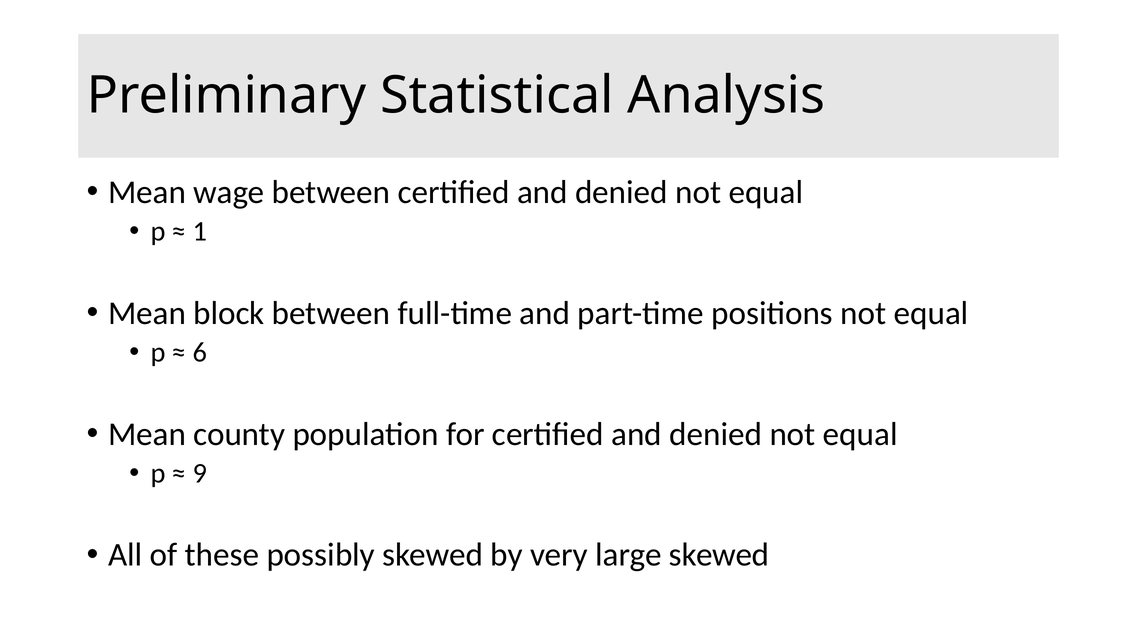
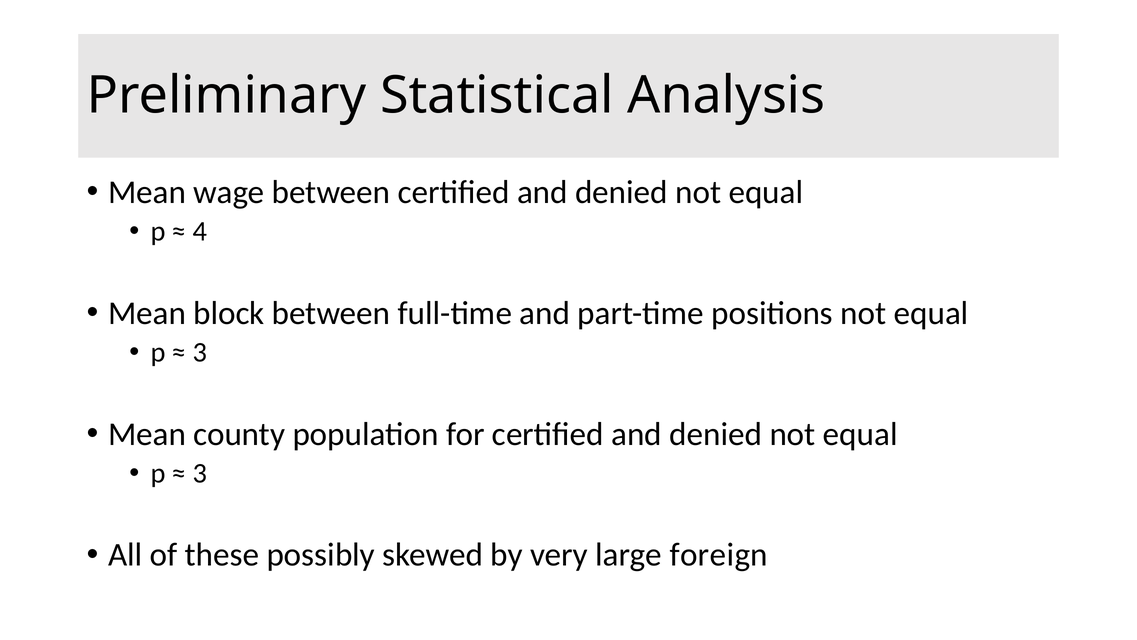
1: 1 -> 4
6 at (200, 352): 6 -> 3
9 at (200, 473): 9 -> 3
large skewed: skewed -> foreign
